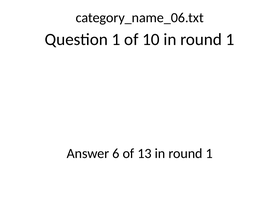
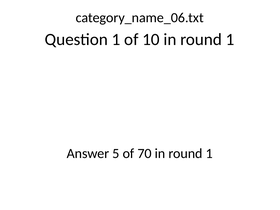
6: 6 -> 5
13: 13 -> 70
